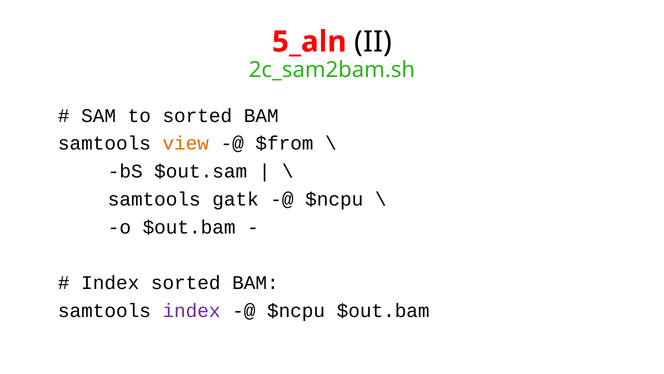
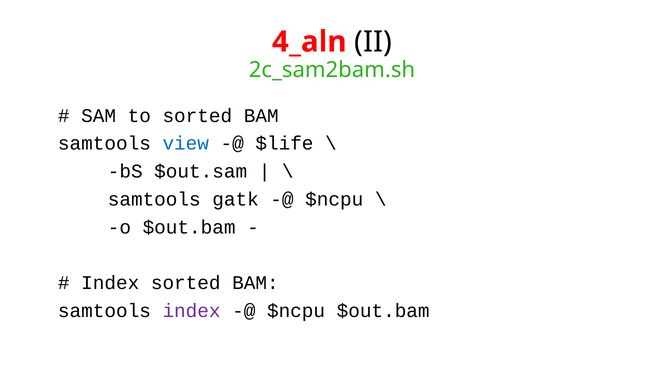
5_aln: 5_aln -> 4_aln
view colour: orange -> blue
$from: $from -> $life
